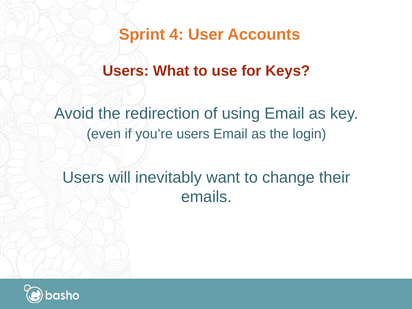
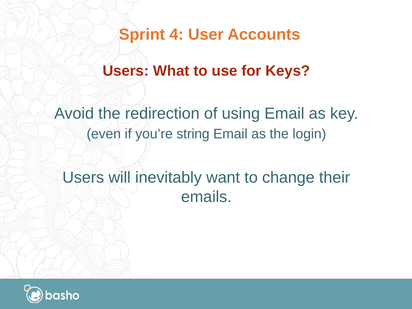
you’re users: users -> string
